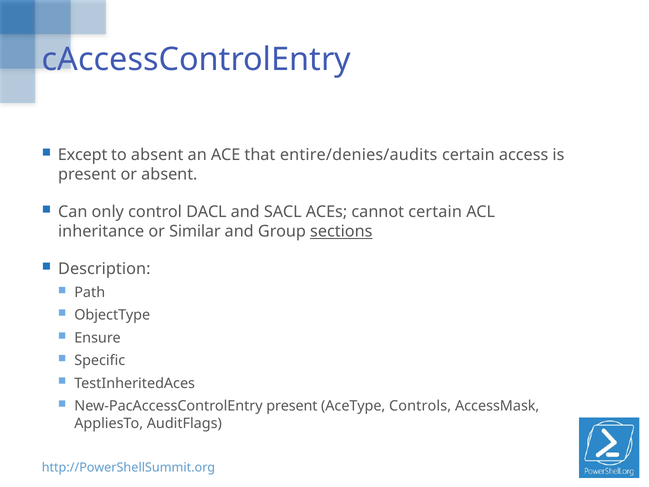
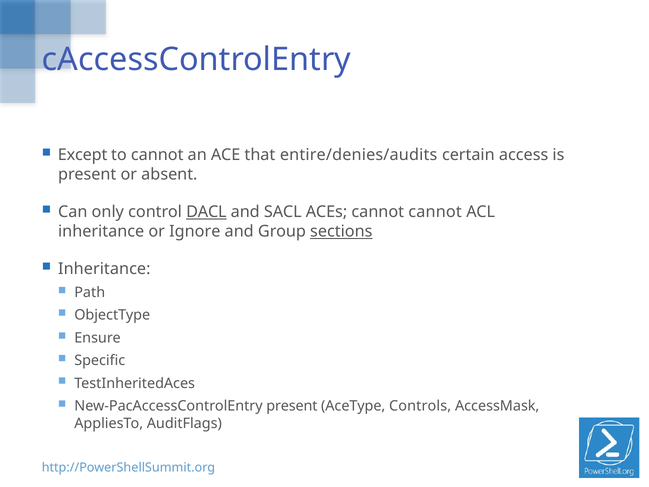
to absent: absent -> cannot
DACL underline: none -> present
cannot certain: certain -> cannot
Similar: Similar -> Ignore
Description at (104, 269): Description -> Inheritance
